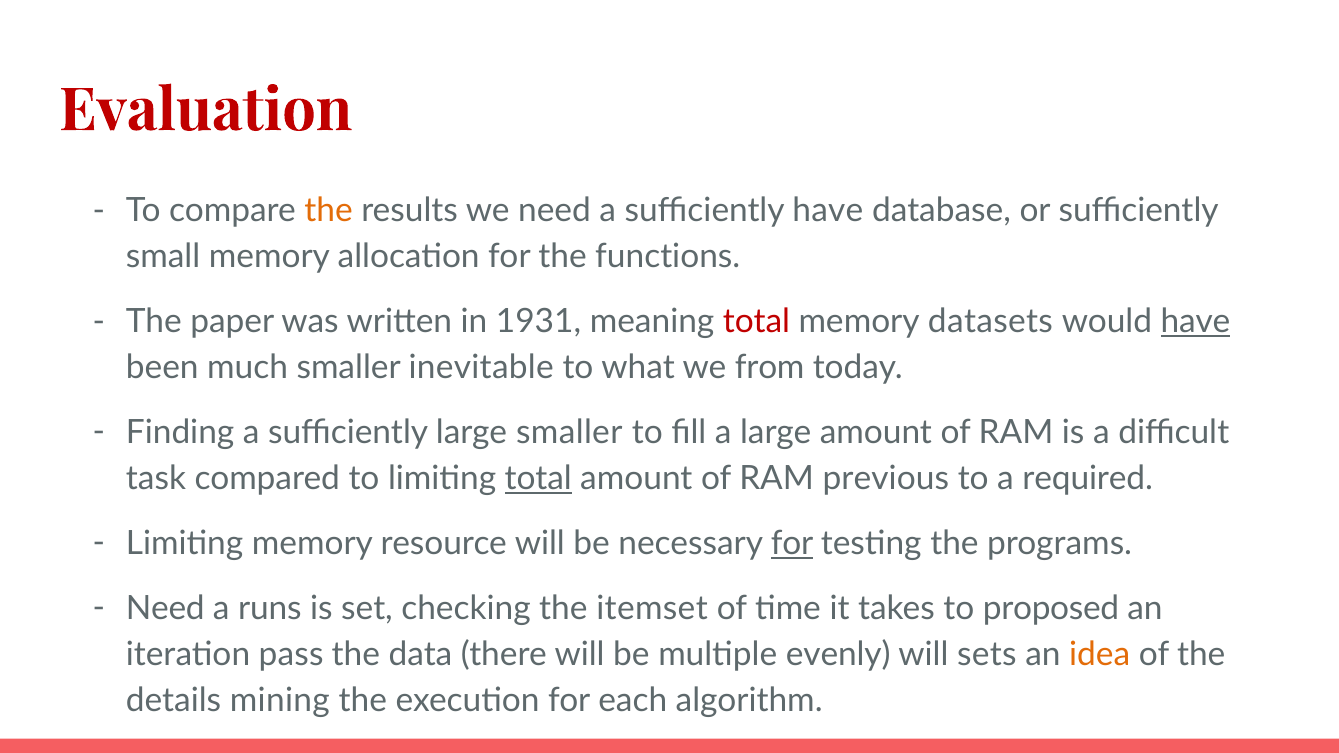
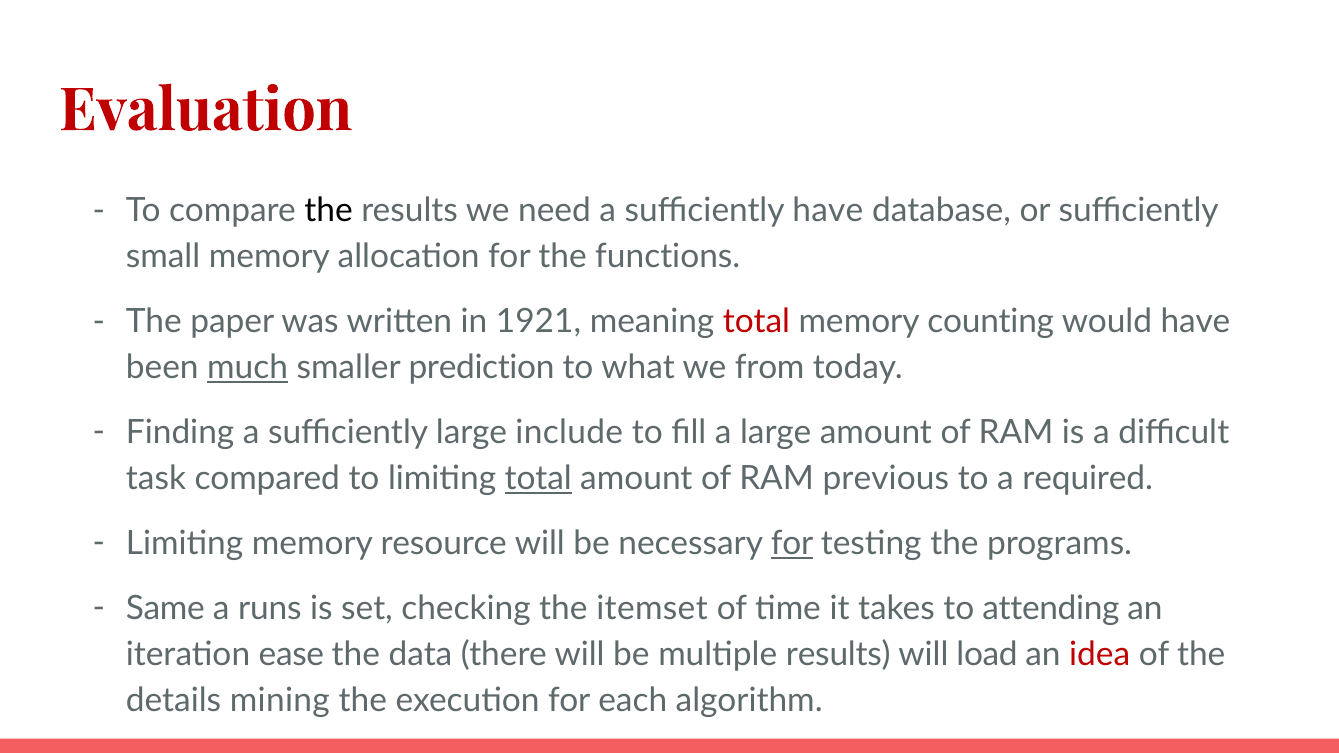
the at (329, 211) colour: orange -> black
1931: 1931 -> 1921
datasets: datasets -> counting
have at (1195, 322) underline: present -> none
much underline: none -> present
inevitable: inevitable -> prediction
large smaller: smaller -> include
Need at (165, 608): Need -> Same
proposed: proposed -> attending
pass: pass -> ease
multiple evenly: evenly -> results
sets: sets -> load
idea colour: orange -> red
